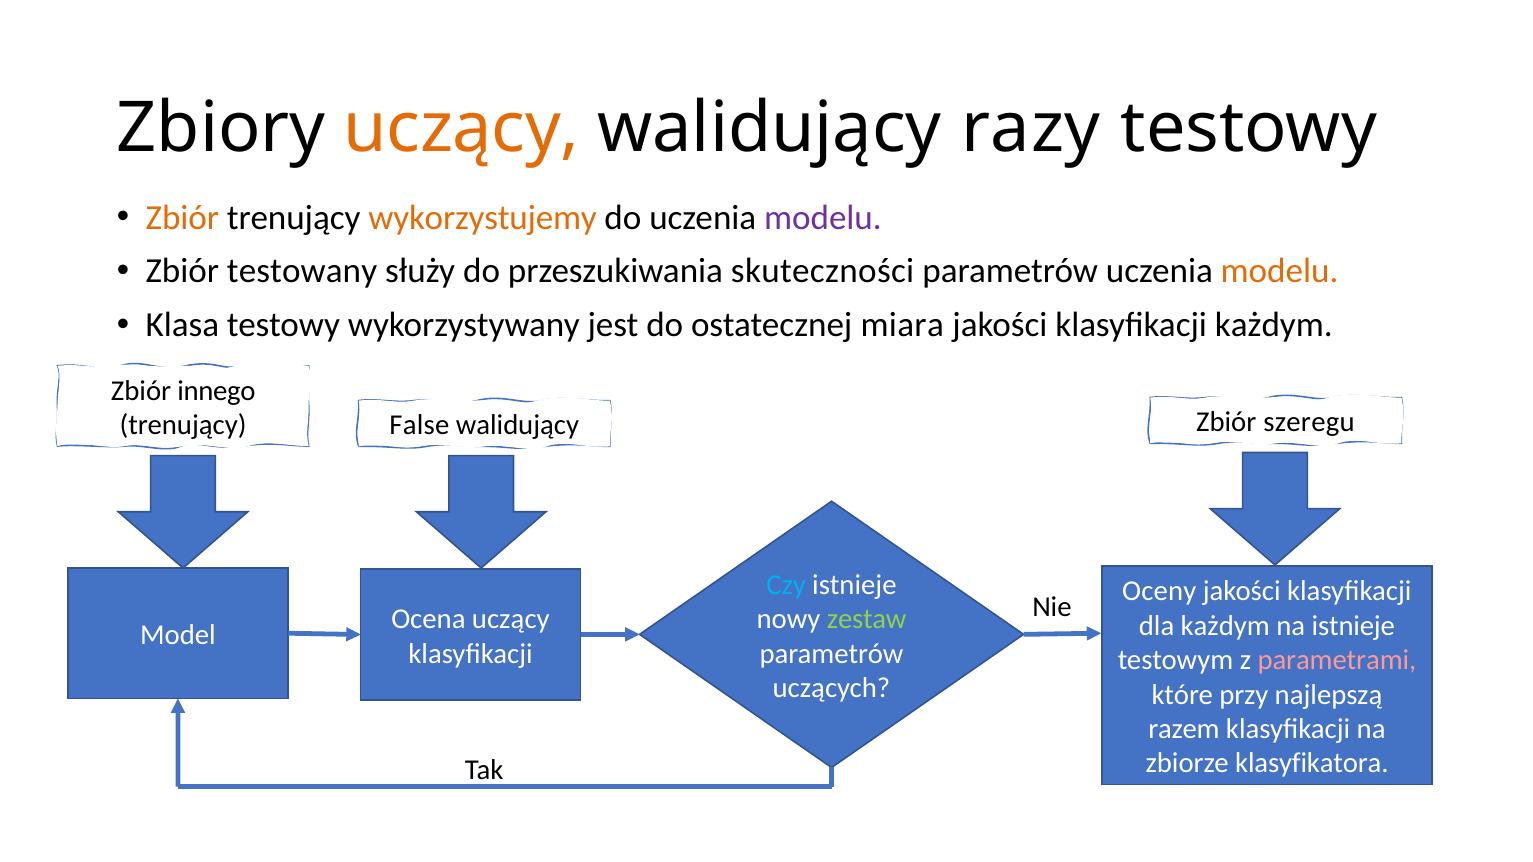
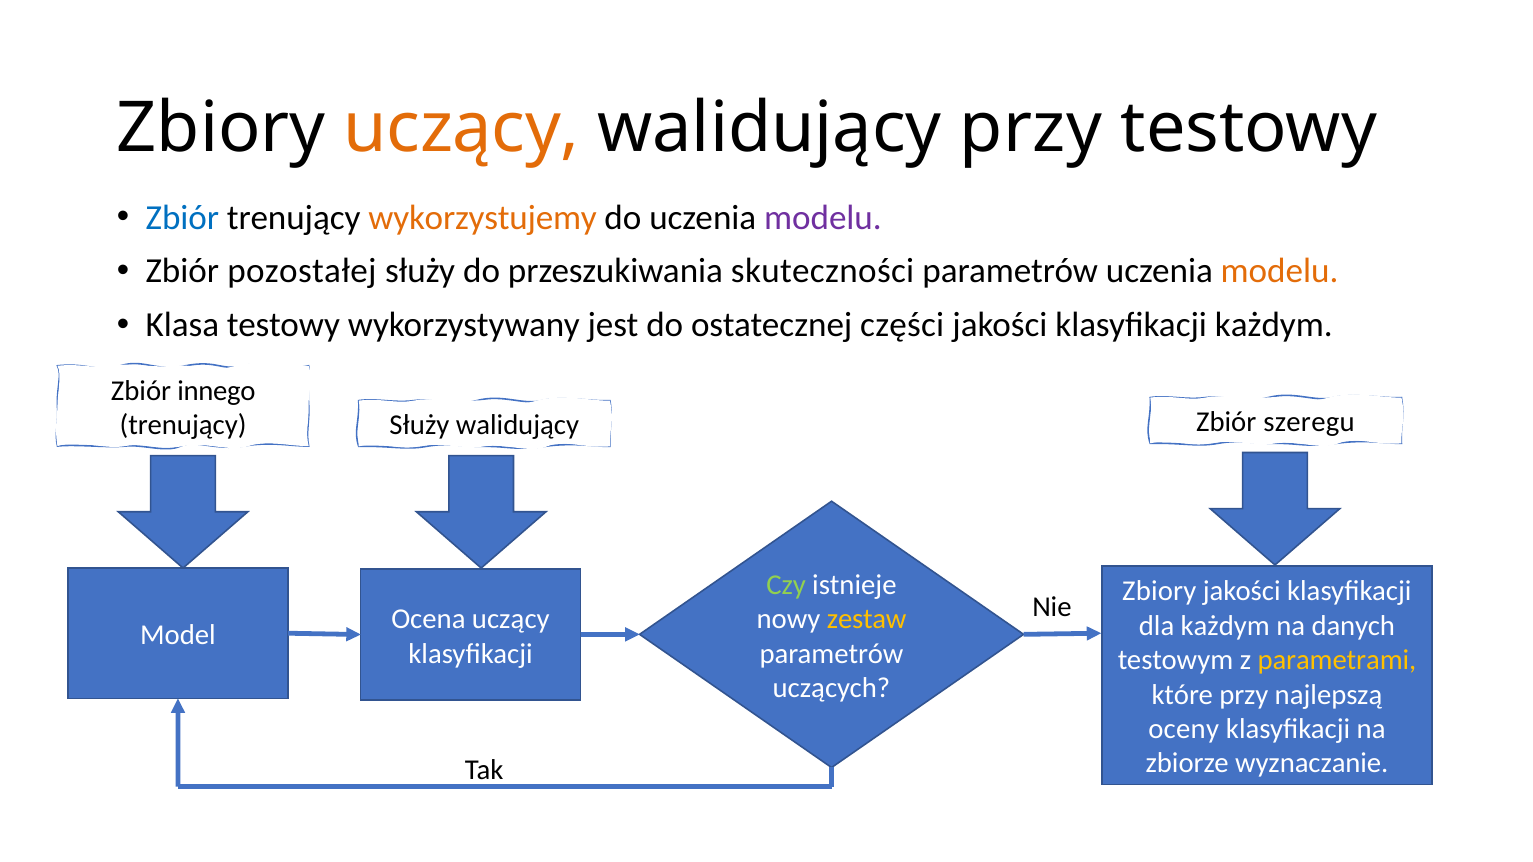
walidujący razy: razy -> przy
Zbiór at (182, 218) colour: orange -> blue
testowany: testowany -> pozostałej
miara: miara -> części
False at (419, 426): False -> Służy
Czy colour: light blue -> light green
Oceny at (1159, 591): Oceny -> Zbiory
zestaw colour: light green -> yellow
na istnieje: istnieje -> danych
parametrami colour: pink -> yellow
razem: razem -> oceny
klasyfikatora: klasyfikatora -> wyznaczanie
